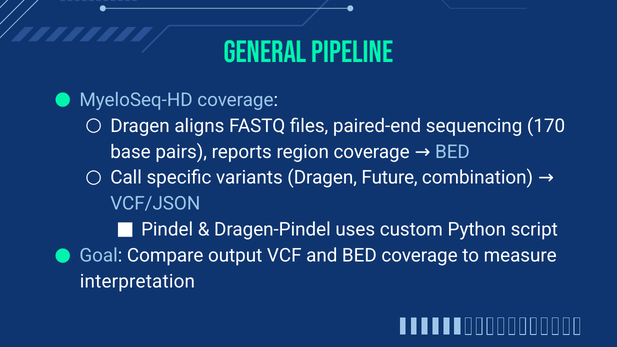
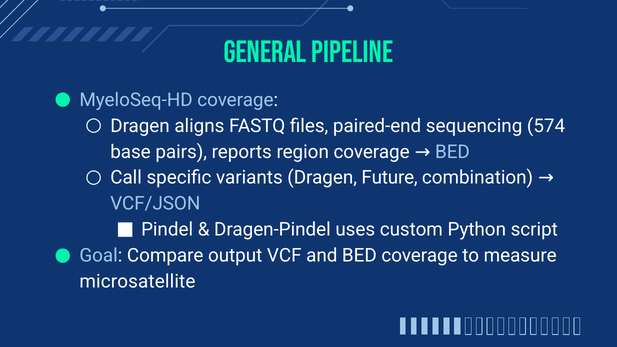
170: 170 -> 574
interpretation: interpretation -> microsatellite
